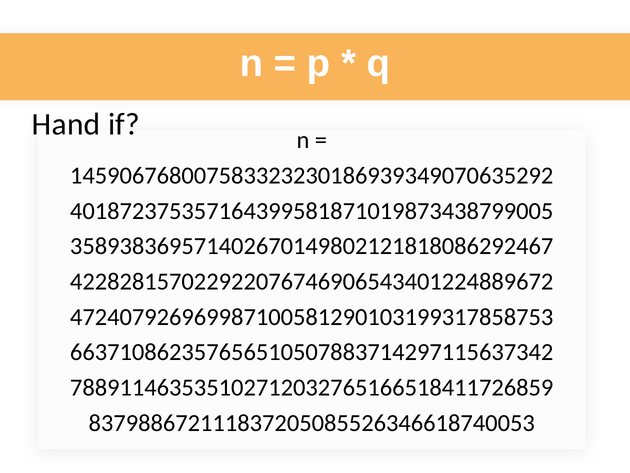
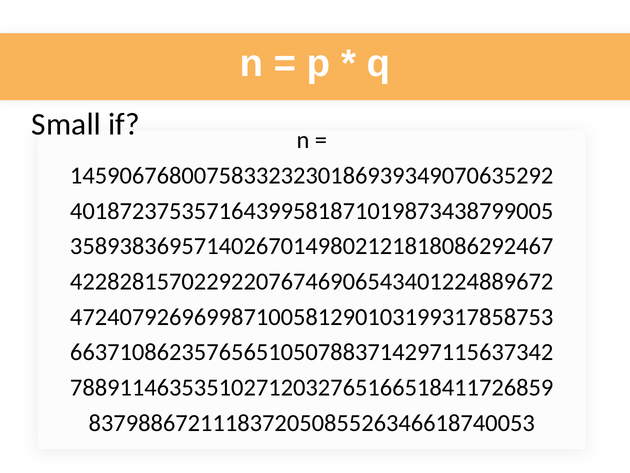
Hand: Hand -> Small
